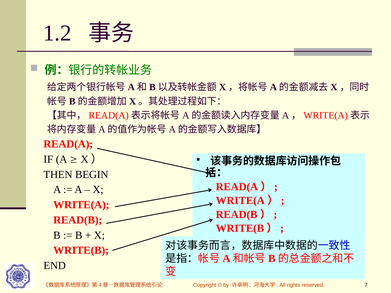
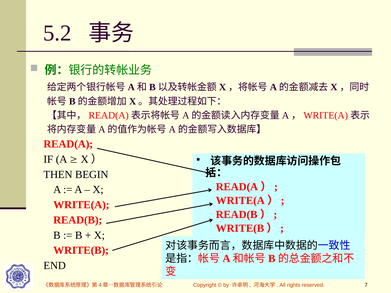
1.2: 1.2 -> 5.2
